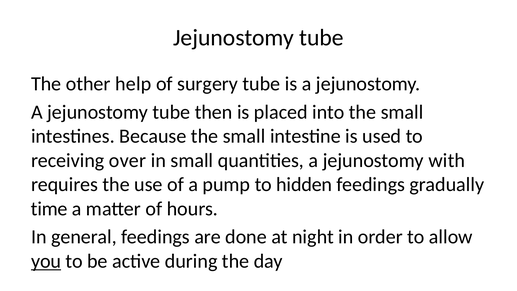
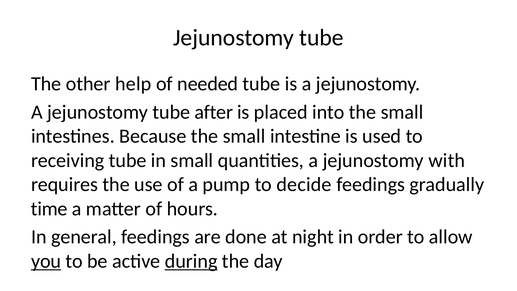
surgery: surgery -> needed
then: then -> after
receiving over: over -> tube
hidden: hidden -> decide
during underline: none -> present
